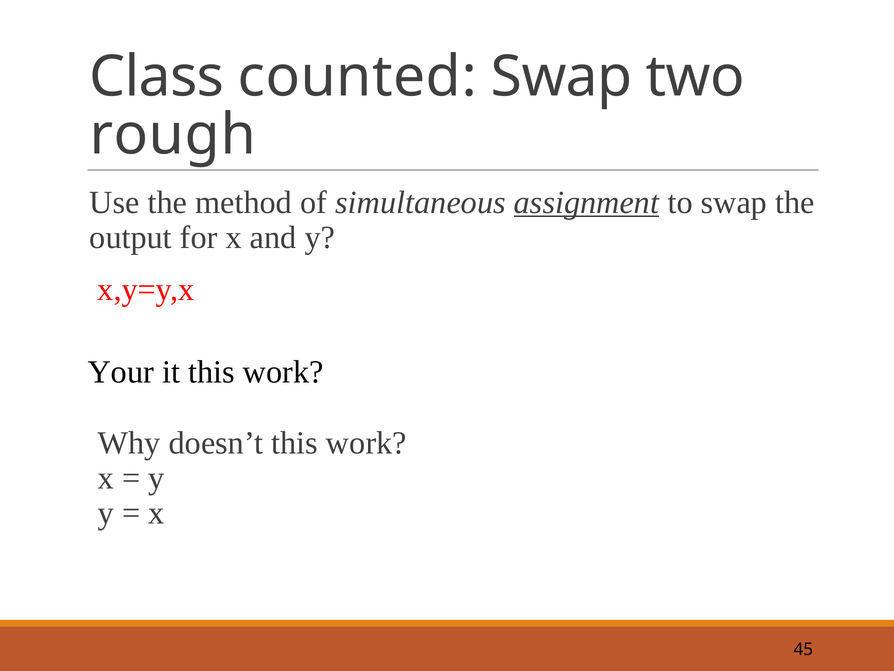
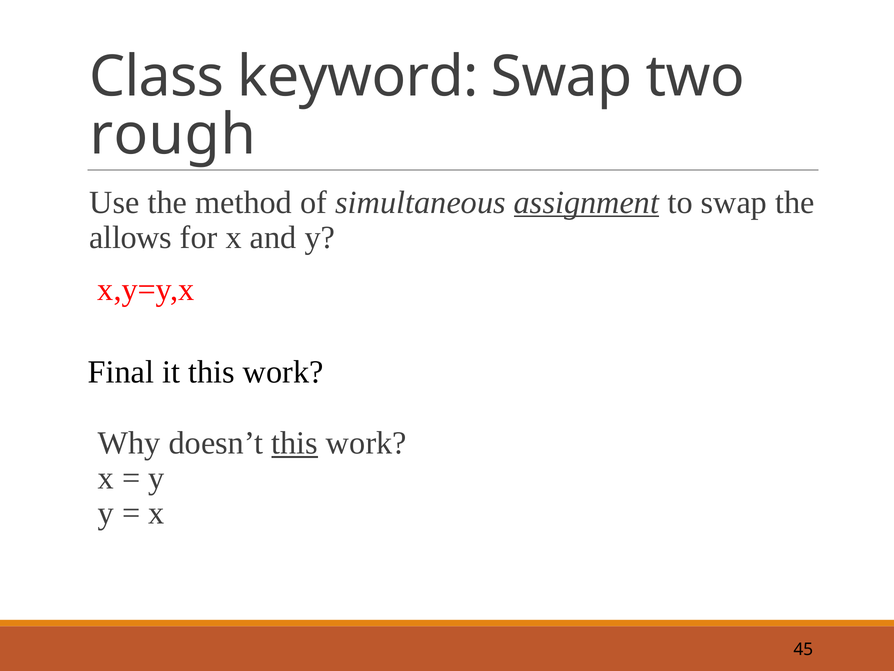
counted: counted -> keyword
output: output -> allows
Your: Your -> Final
this at (295, 443) underline: none -> present
